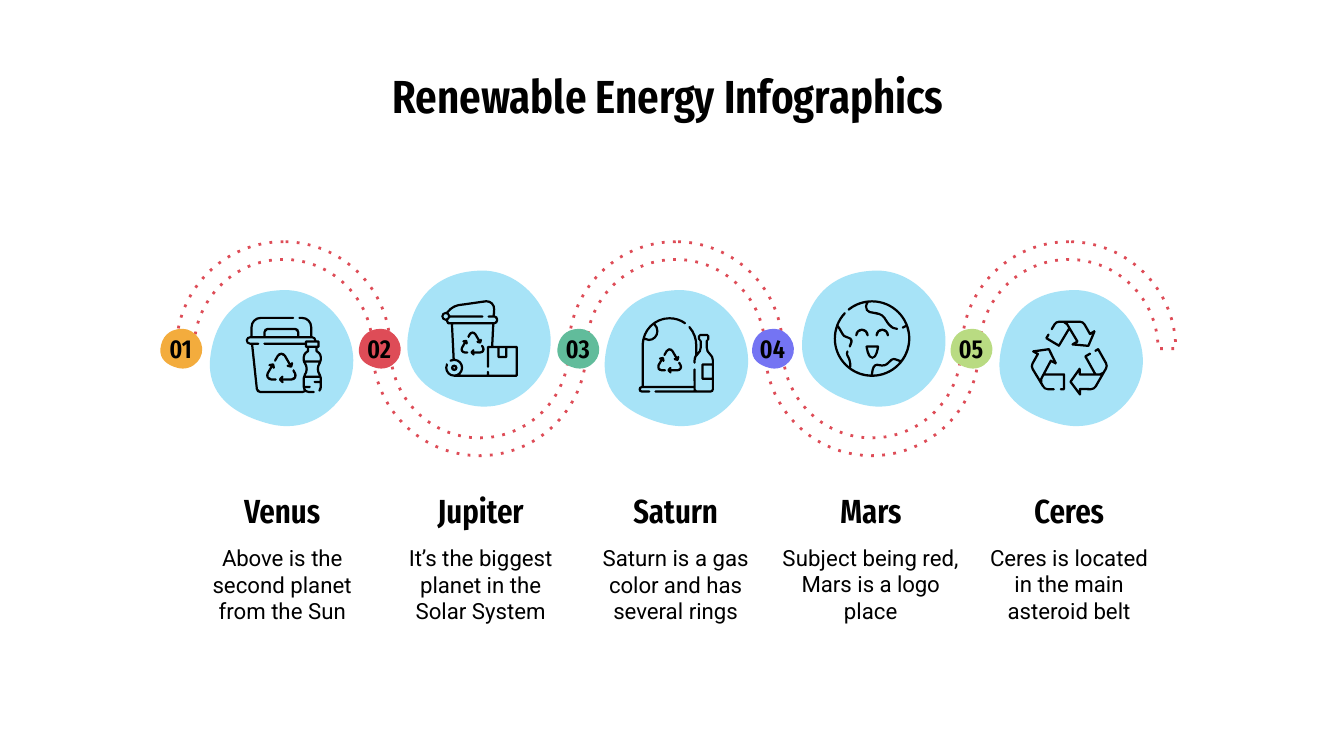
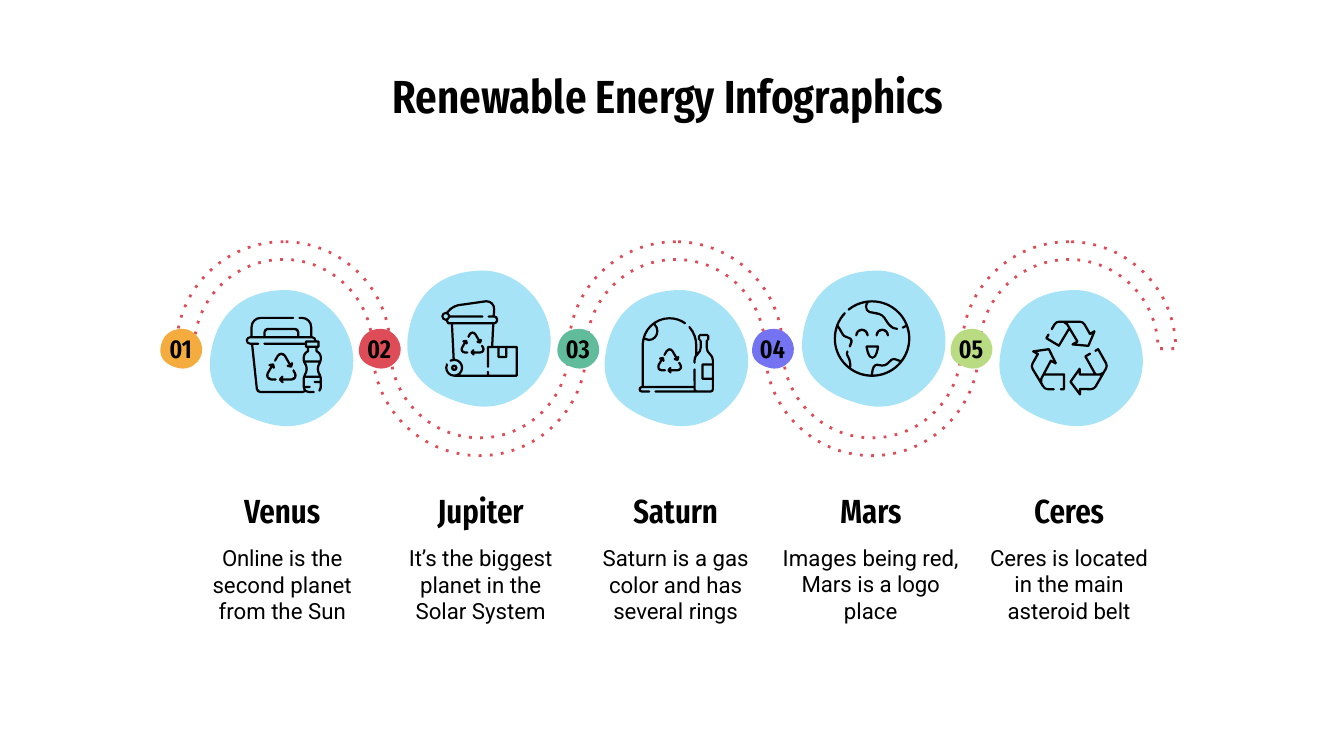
Subject: Subject -> Images
Above: Above -> Online
